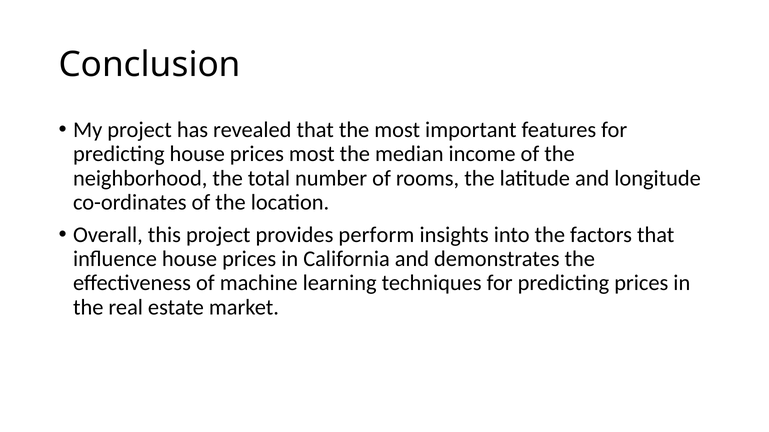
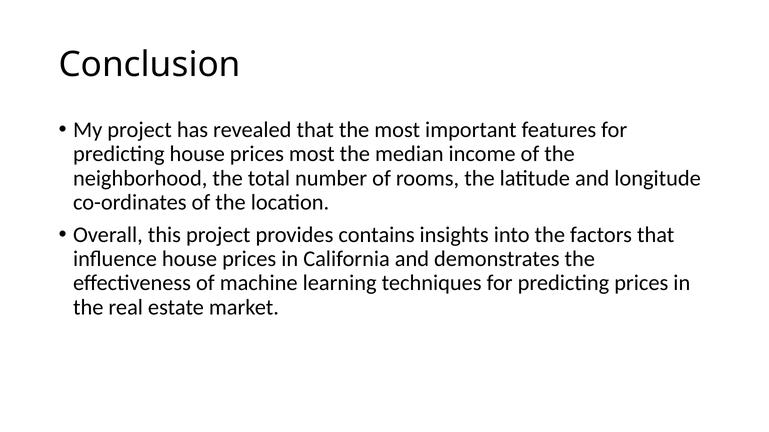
perform: perform -> contains
